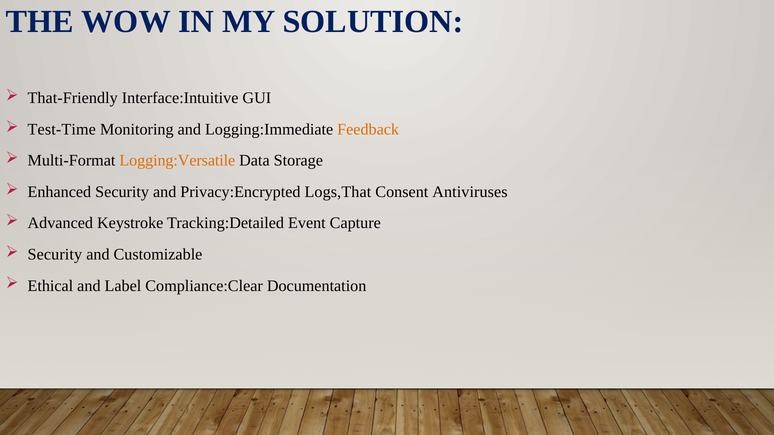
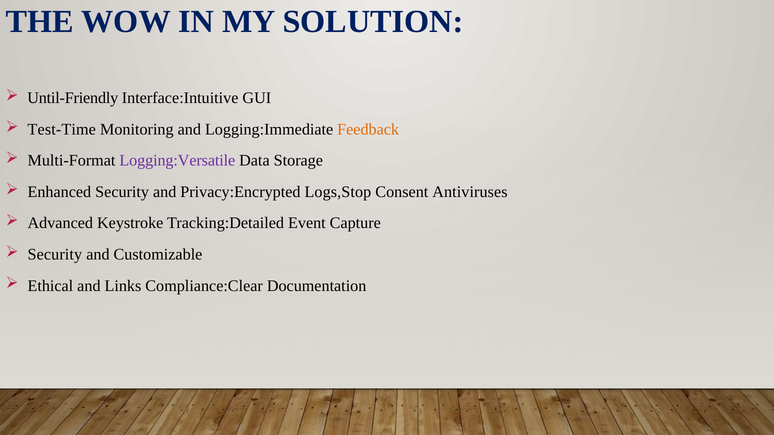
That-Friendly: That-Friendly -> Until-Friendly
Logging:Versatile colour: orange -> purple
Logs,That: Logs,That -> Logs,Stop
Label: Label -> Links
